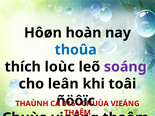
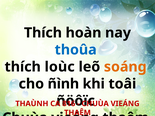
Hôøn at (43, 33): Hôøn -> Thích
soáng colour: purple -> orange
leân: leân -> ñình
